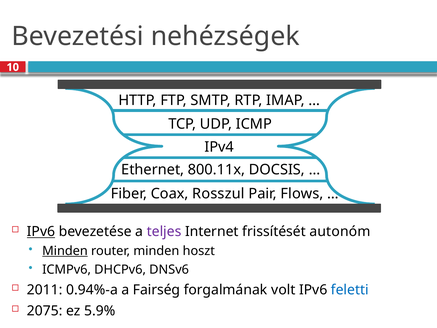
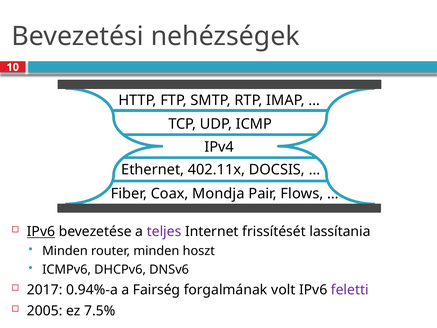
800.11x: 800.11x -> 402.11x
Rosszul: Rosszul -> Mondja
autonóm: autonóm -> lassítania
Minden at (65, 251) underline: present -> none
2011: 2011 -> 2017
feletti colour: blue -> purple
2075: 2075 -> 2005
5.9%: 5.9% -> 7.5%
